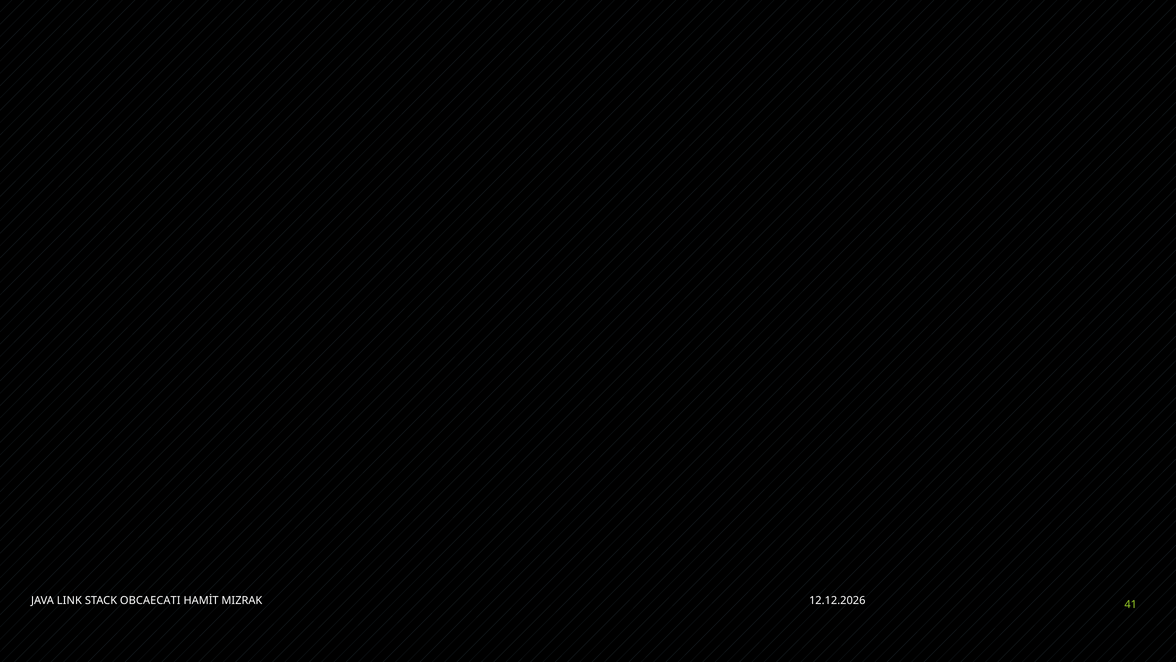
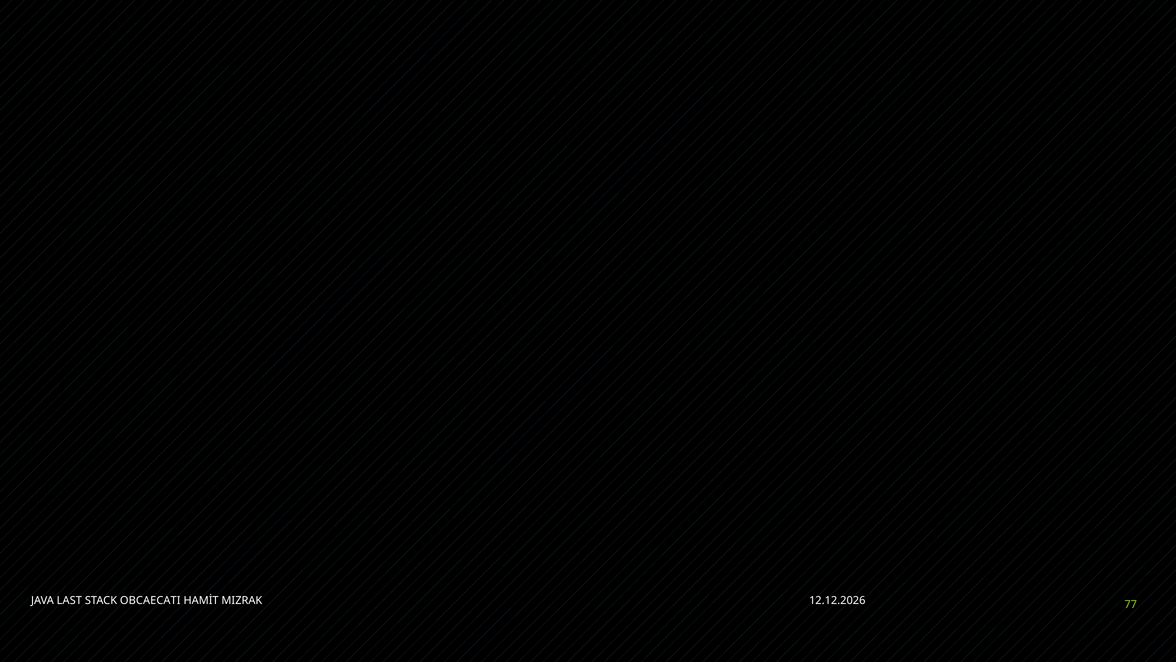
LINK: LINK -> LAST
41: 41 -> 77
